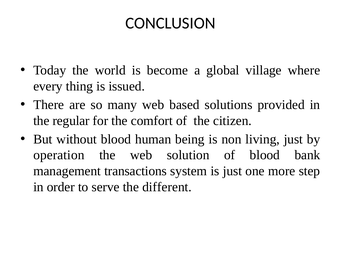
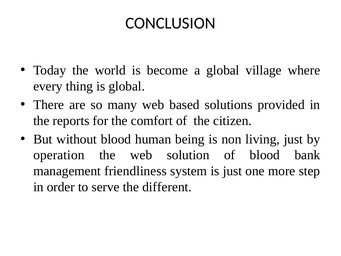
is issued: issued -> global
regular: regular -> reports
transactions: transactions -> friendliness
